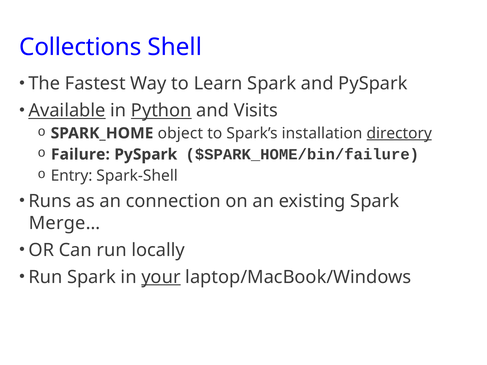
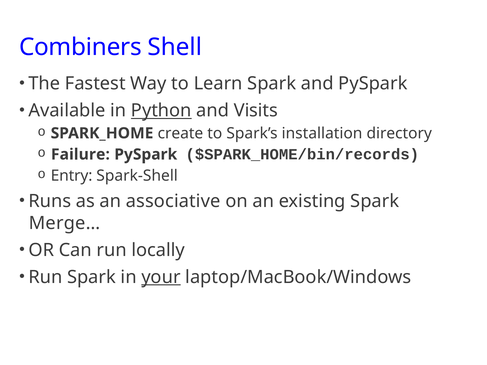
Collections: Collections -> Combiners
Available underline: present -> none
object: object -> create
directory underline: present -> none
$SPARK_HOME/bin/failure: $SPARK_HOME/bin/failure -> $SPARK_HOME/bin/records
connection: connection -> associative
